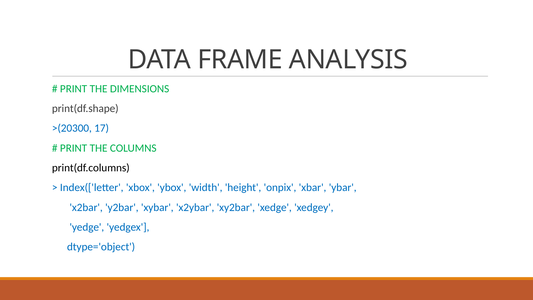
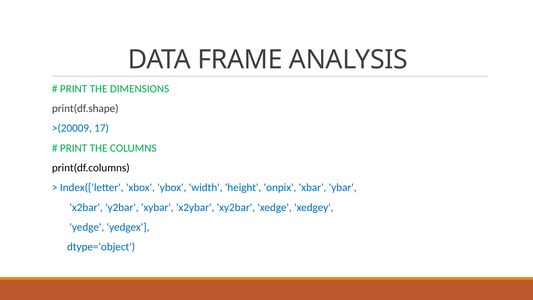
>(20300: >(20300 -> >(20009
